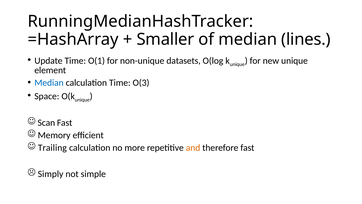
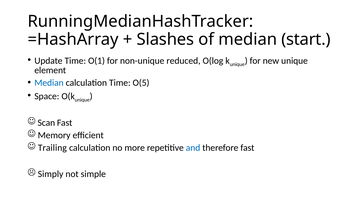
Smaller: Smaller -> Slashes
lines: lines -> start
datasets: datasets -> reduced
O(3: O(3 -> O(5
and colour: orange -> blue
